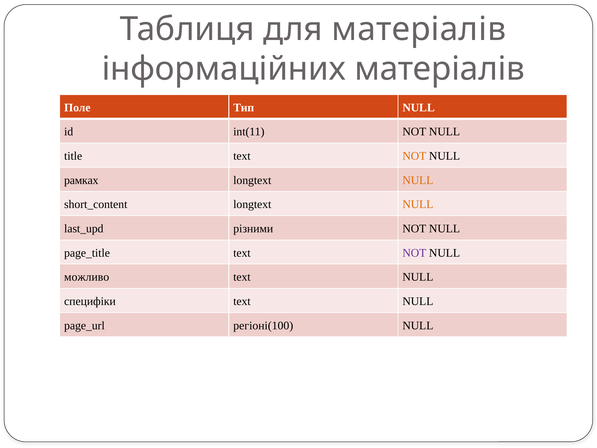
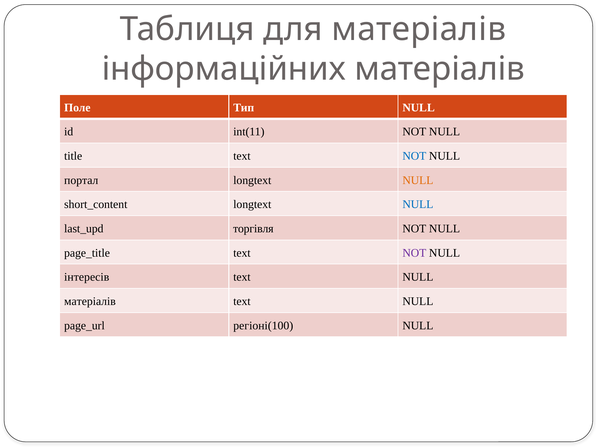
NOT at (414, 156) colour: orange -> blue
рамках: рамках -> портал
NULL at (418, 204) colour: orange -> blue
різними: різними -> торгівля
можливо: можливо -> інтересів
специфіки at (90, 301): специфіки -> матеріалів
